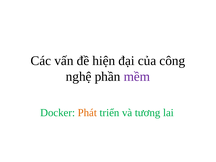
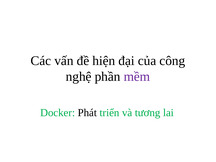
Phát colour: orange -> black
